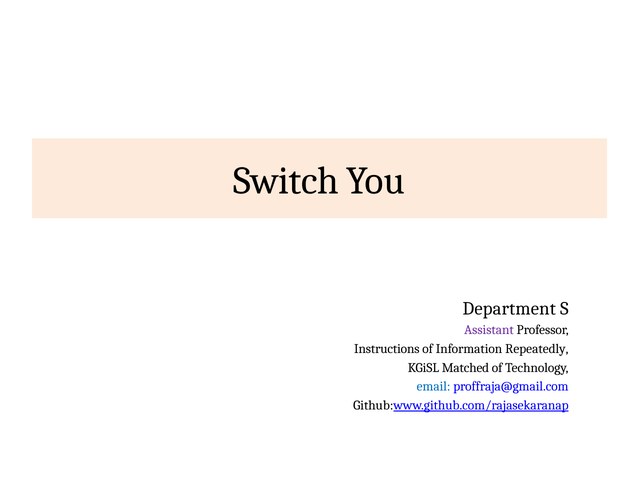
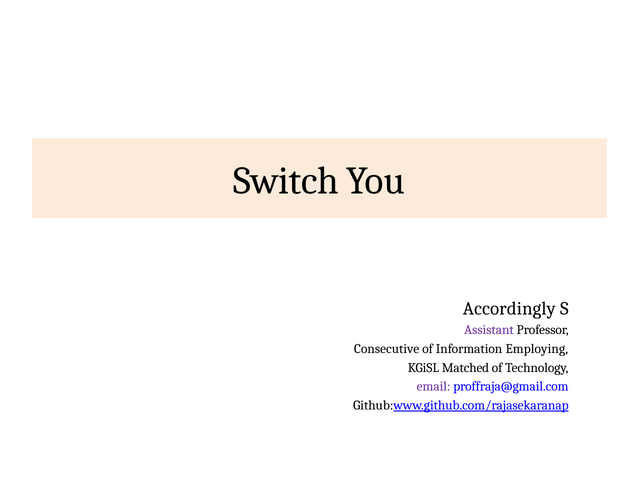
Department: Department -> Accordingly
Instructions: Instructions -> Consecutive
Repeatedly: Repeatedly -> Employing
email colour: blue -> purple
